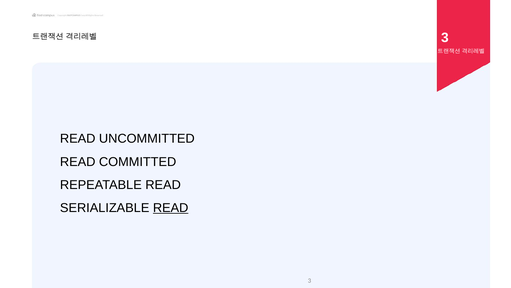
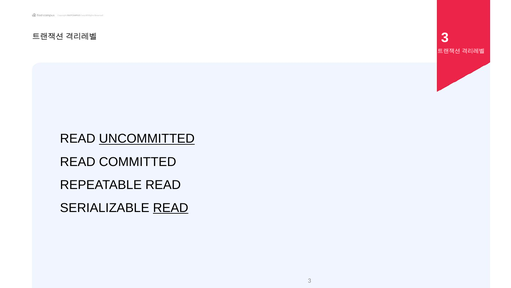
UNCOMMITTED underline: none -> present
